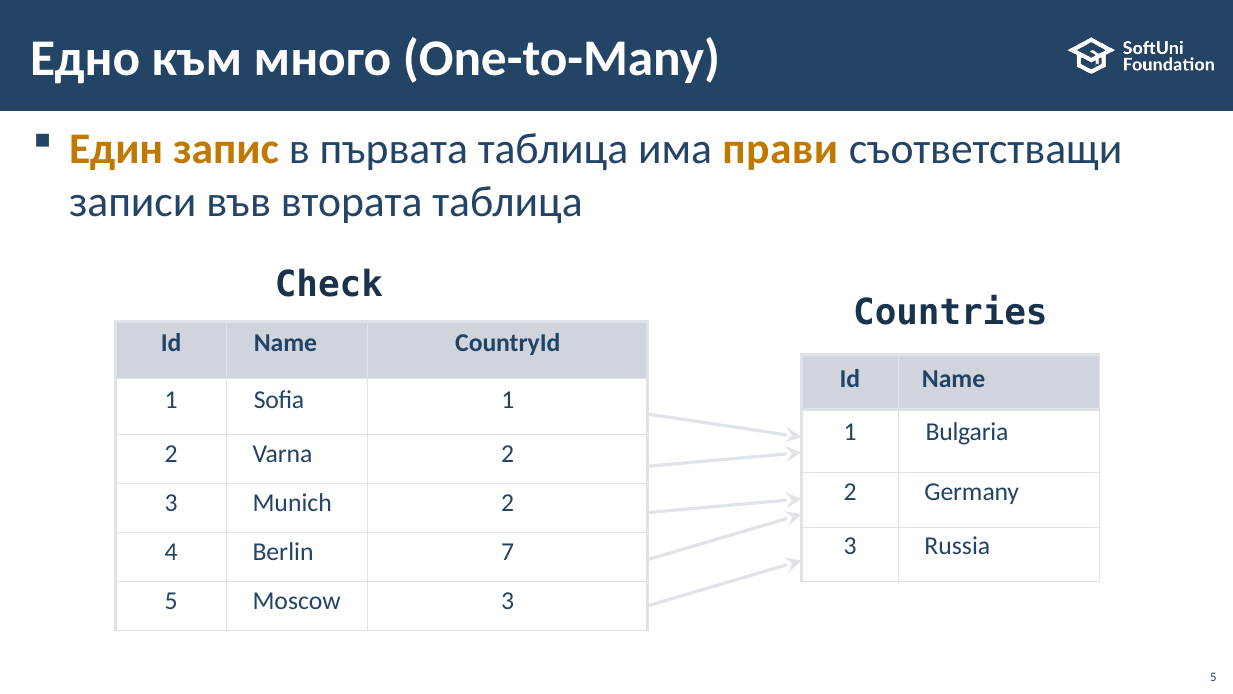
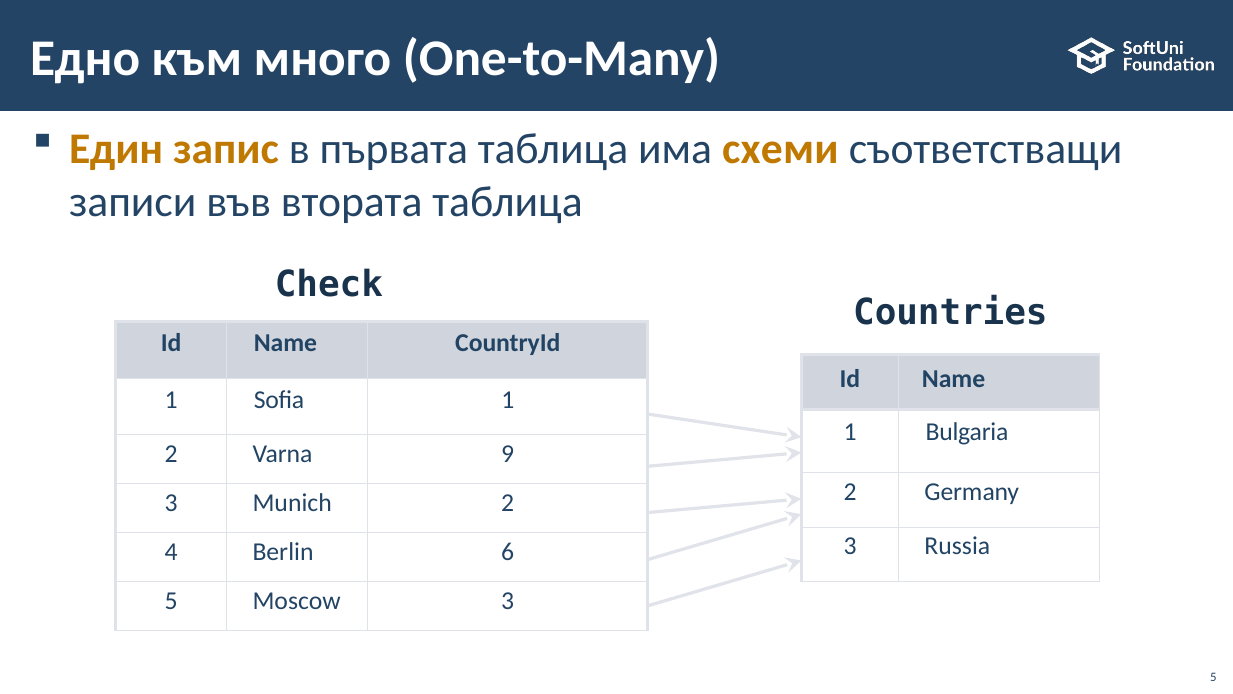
прави: прави -> схеми
Varna 2: 2 -> 9
7: 7 -> 6
